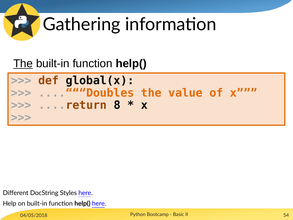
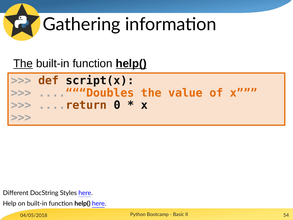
help( at (131, 64) underline: none -> present
global(x: global(x -> script(x
8: 8 -> 0
